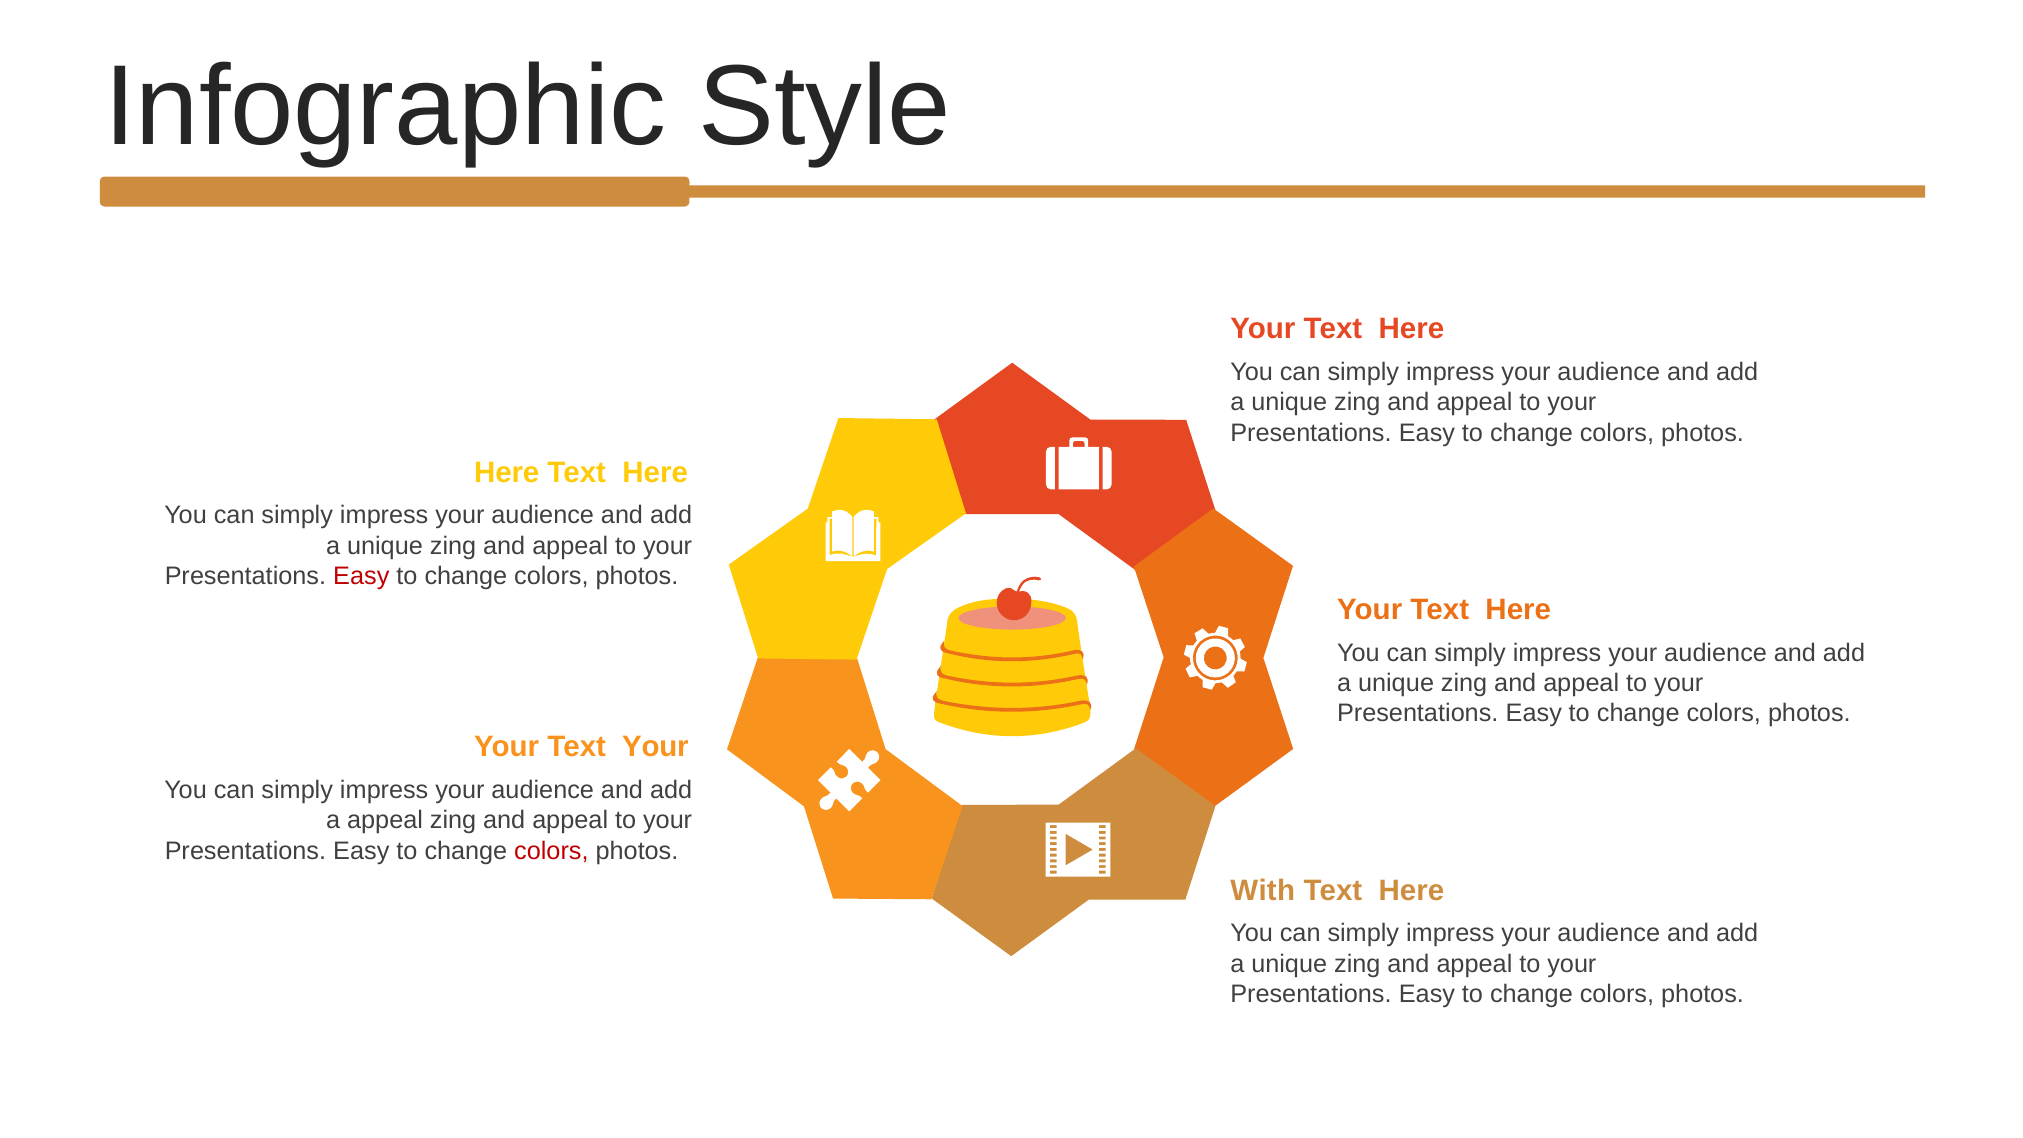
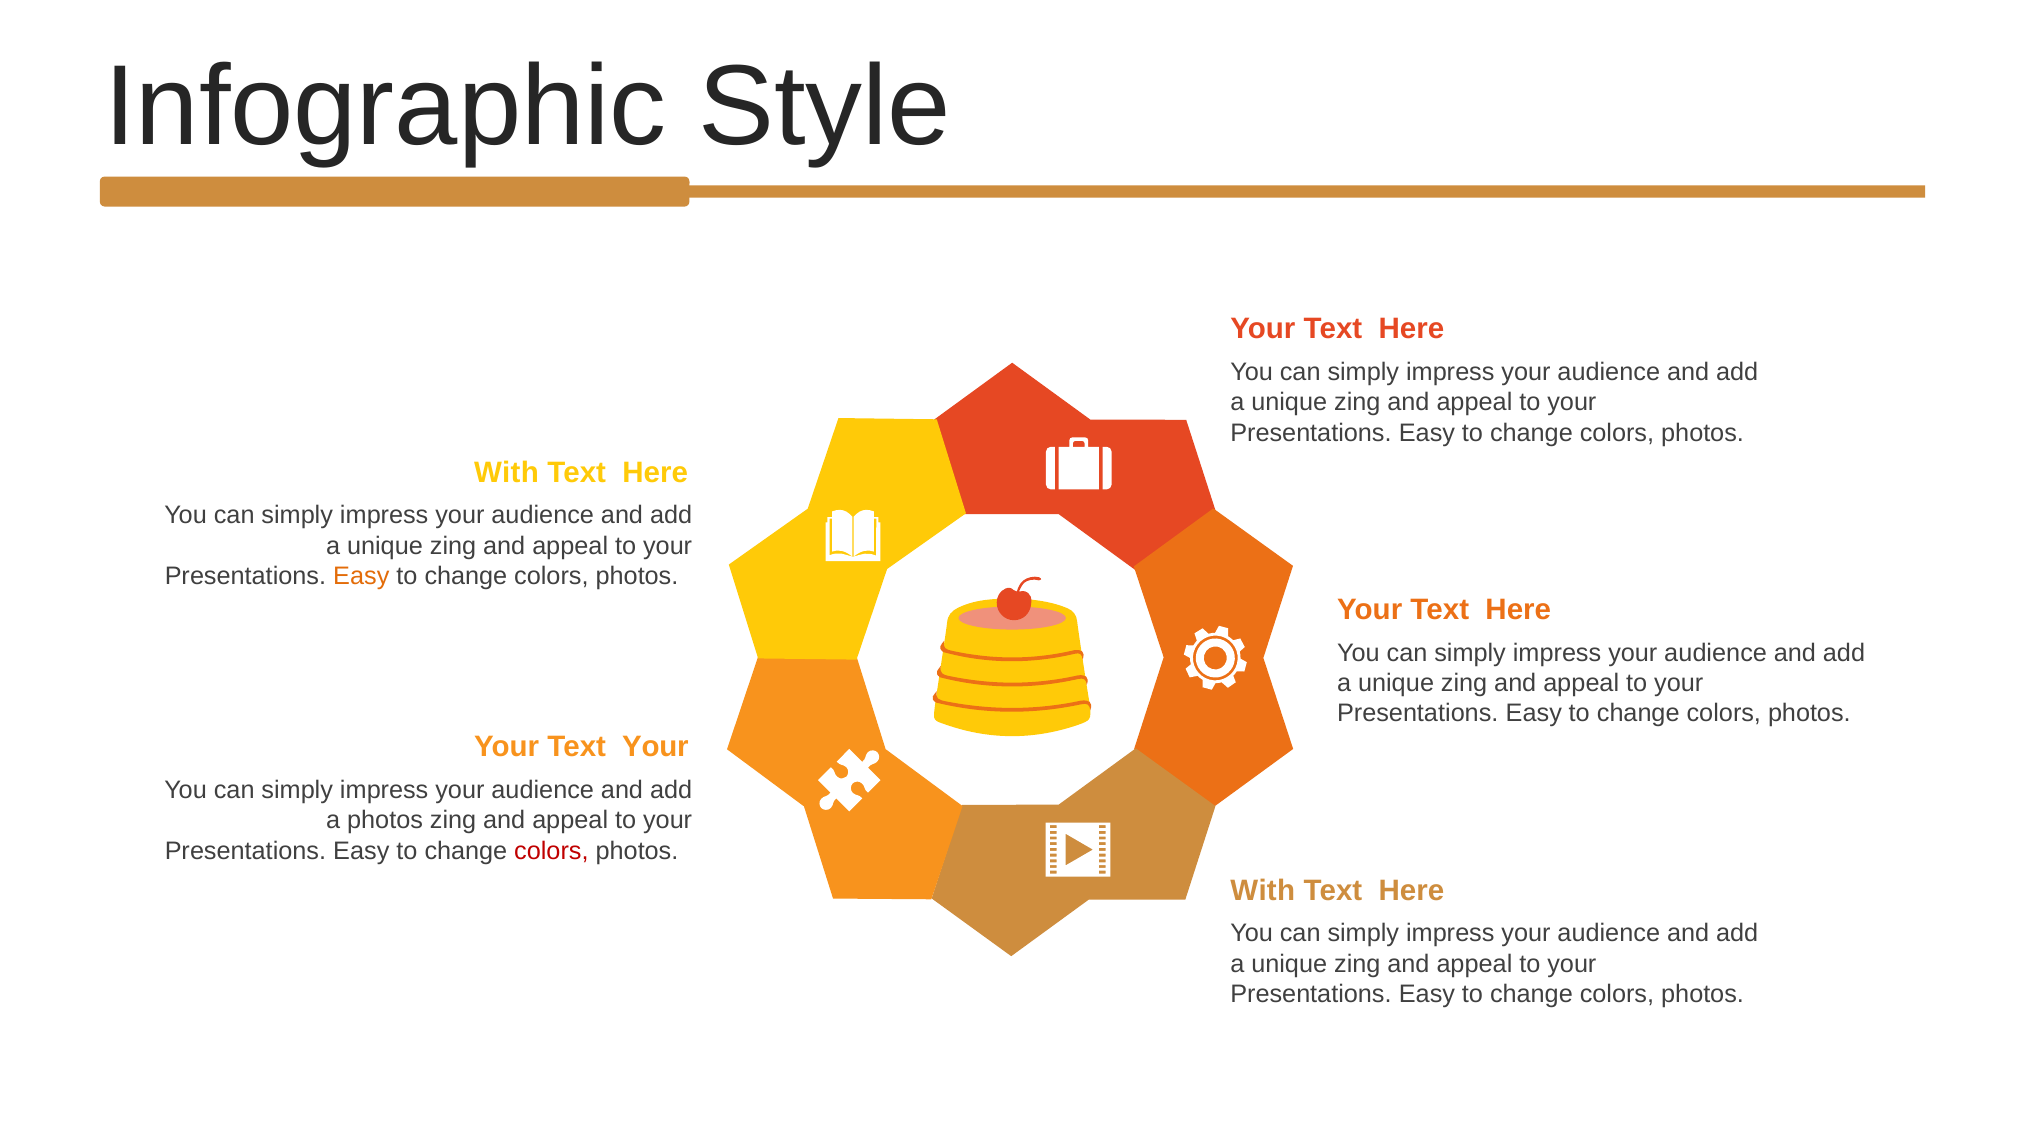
Here at (507, 472): Here -> With
Easy at (361, 576) colour: red -> orange
a appeal: appeal -> photos
